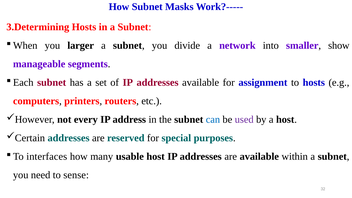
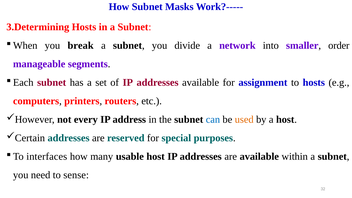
larger: larger -> break
show: show -> order
used colour: purple -> orange
